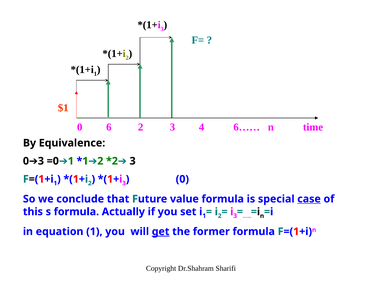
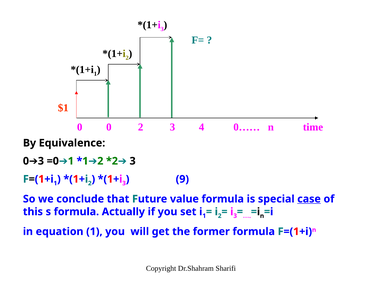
0 6: 6 -> 0
6……: 6…… -> 0……
0 at (182, 179): 0 -> 9
get underline: present -> none
